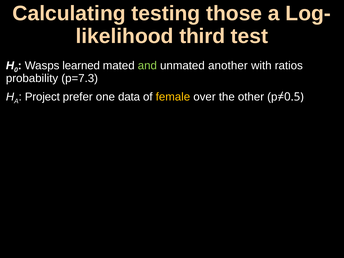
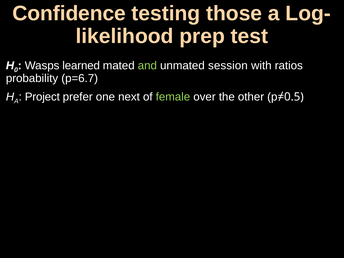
Calculating: Calculating -> Confidence
third: third -> prep
another: another -> session
p=7.3: p=7.3 -> p=6.7
data: data -> next
female colour: yellow -> light green
